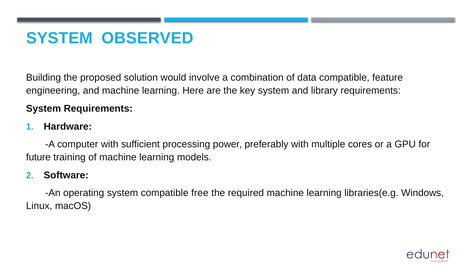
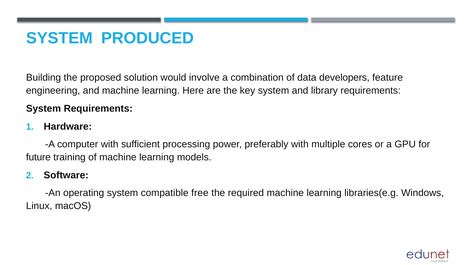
OBSERVED: OBSERVED -> PRODUCED
data compatible: compatible -> developers
